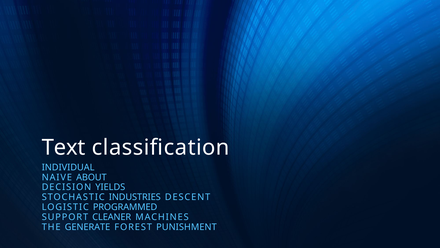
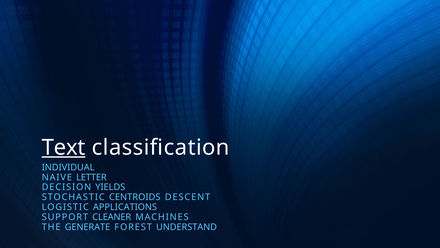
Text underline: none -> present
ABOUT: ABOUT -> LETTER
INDUSTRIES: INDUSTRIES -> CENTROIDS
PROGRAMMED: PROGRAMMED -> APPLICATIONS
PUNISHMENT: PUNISHMENT -> UNDERSTAND
